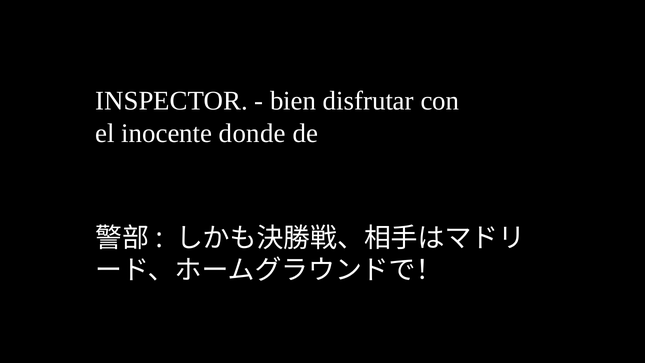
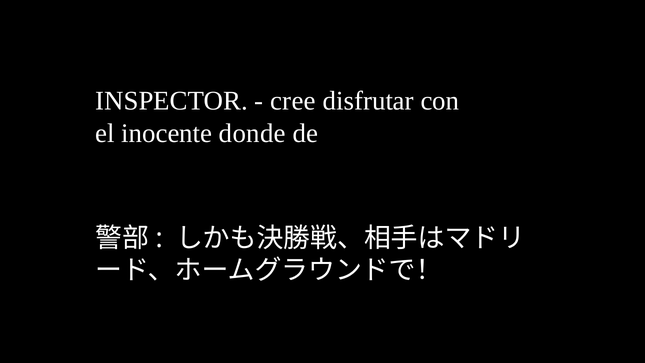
bien: bien -> cree
